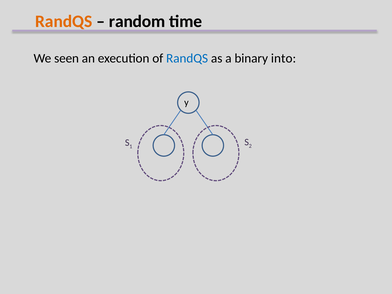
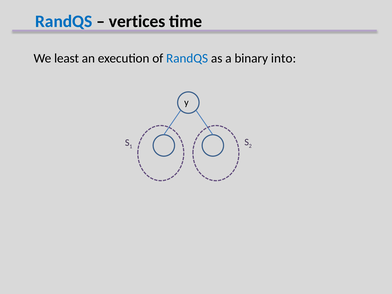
RandQS at (64, 21) colour: orange -> blue
random: random -> vertices
seen: seen -> least
